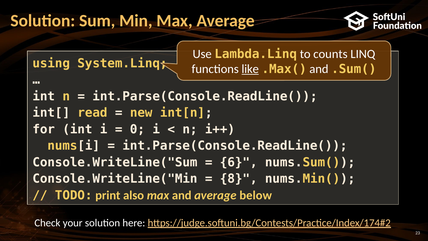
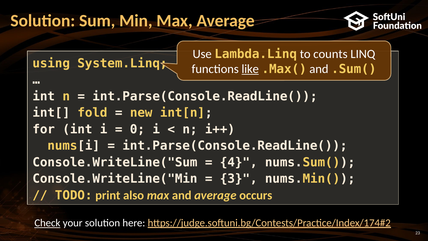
read: read -> fold
6: 6 -> 4
8: 8 -> 3
below: below -> occurs
Check underline: none -> present
